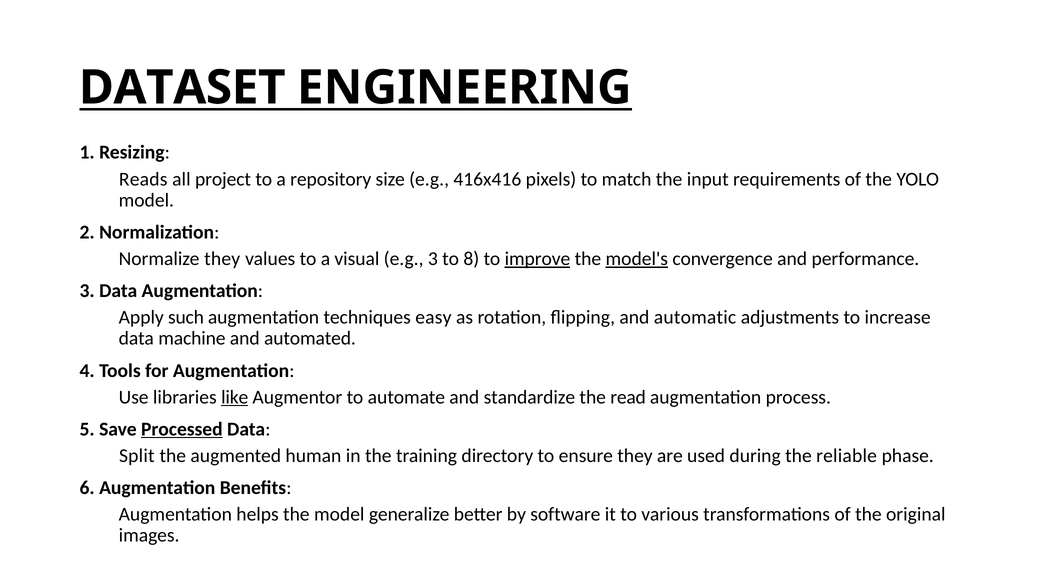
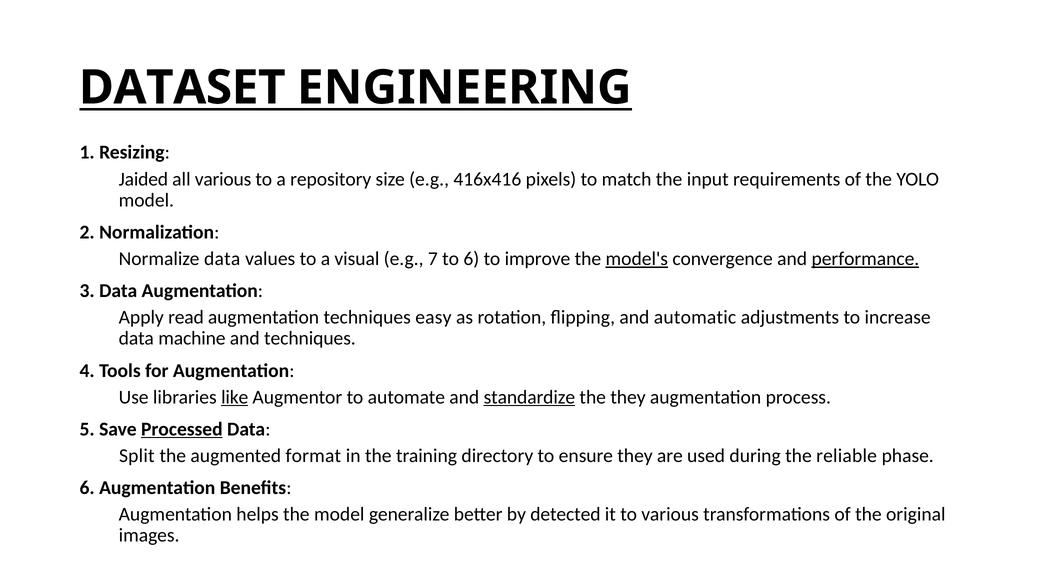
Reads: Reads -> Jaided
all project: project -> various
Normalize they: they -> data
3: 3 -> 7
8: 8 -> 6
improve underline: present -> none
performance underline: none -> present
such: such -> read
and automated: automated -> techniques
standardize underline: none -> present
the read: read -> they
human: human -> format
software: software -> detected
